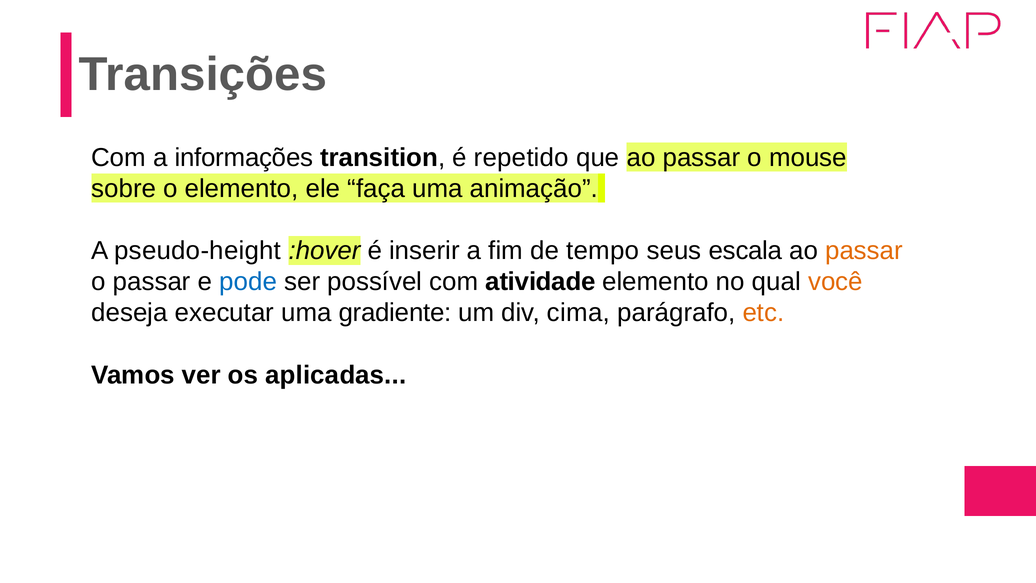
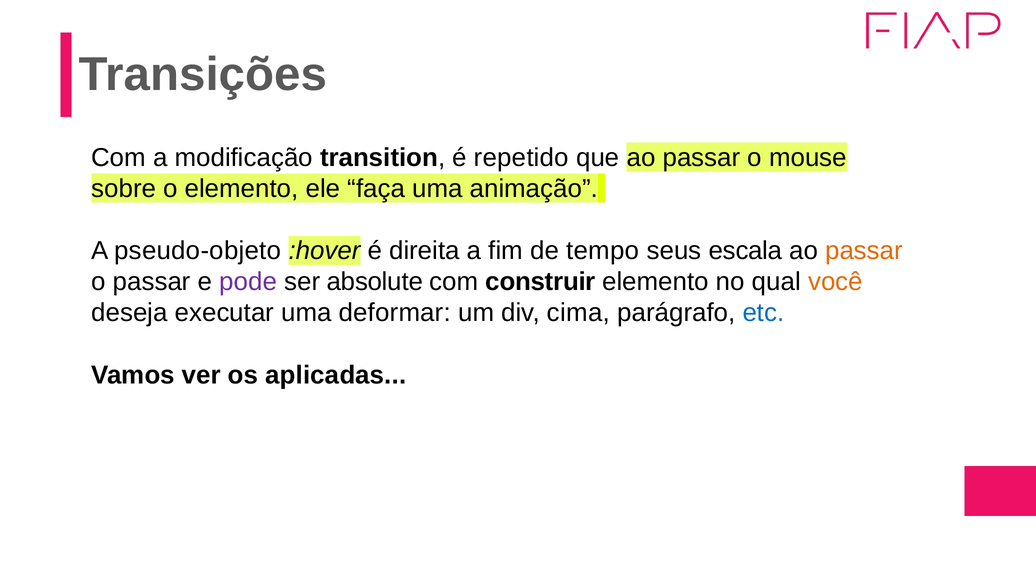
informações: informações -> modificação
pseudo-height: pseudo-height -> pseudo-objeto
inserir: inserir -> direita
pode colour: blue -> purple
possível: possível -> absolute
atividade: atividade -> construir
gradiente: gradiente -> deformar
etc colour: orange -> blue
